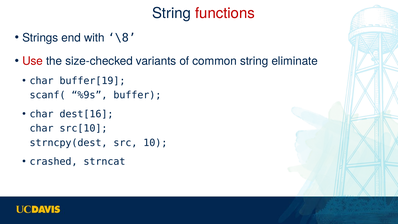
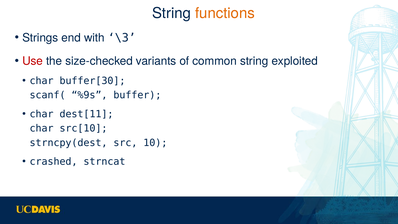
functions colour: red -> orange
\8: \8 -> \3
eliminate: eliminate -> exploited
buffer[19: buffer[19 -> buffer[30
dest[16: dest[16 -> dest[11
